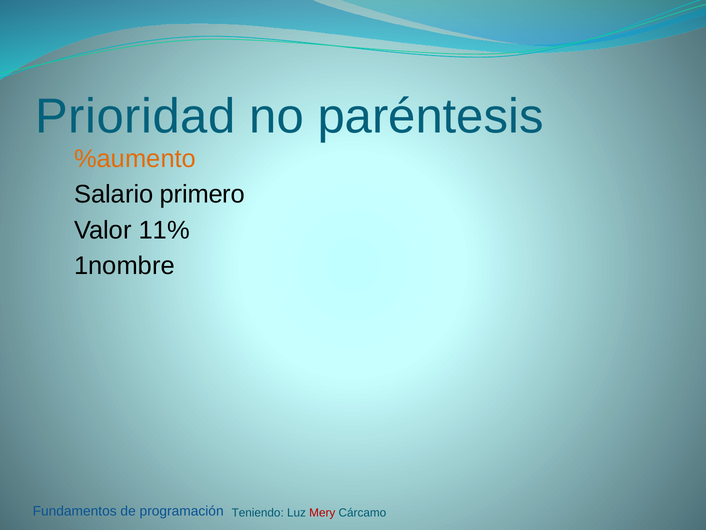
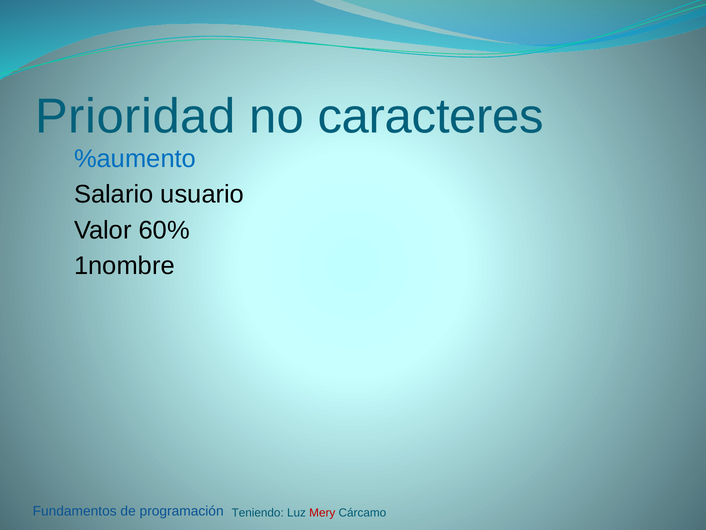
paréntesis: paréntesis -> caracteres
%aumento colour: orange -> blue
primero: primero -> usuario
11%: 11% -> 60%
